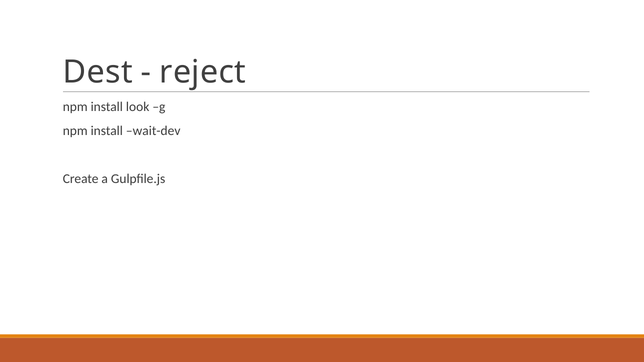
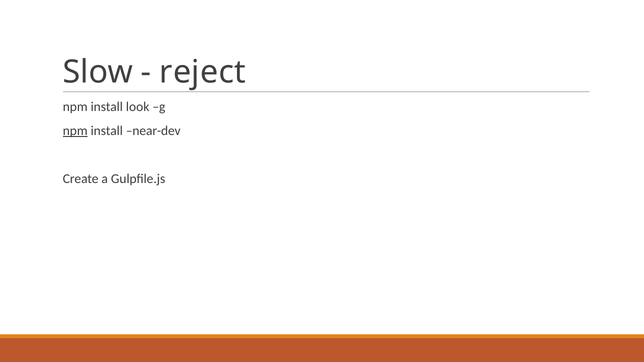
Dest: Dest -> Slow
npm at (75, 131) underline: none -> present
wait-dev: wait-dev -> near-dev
